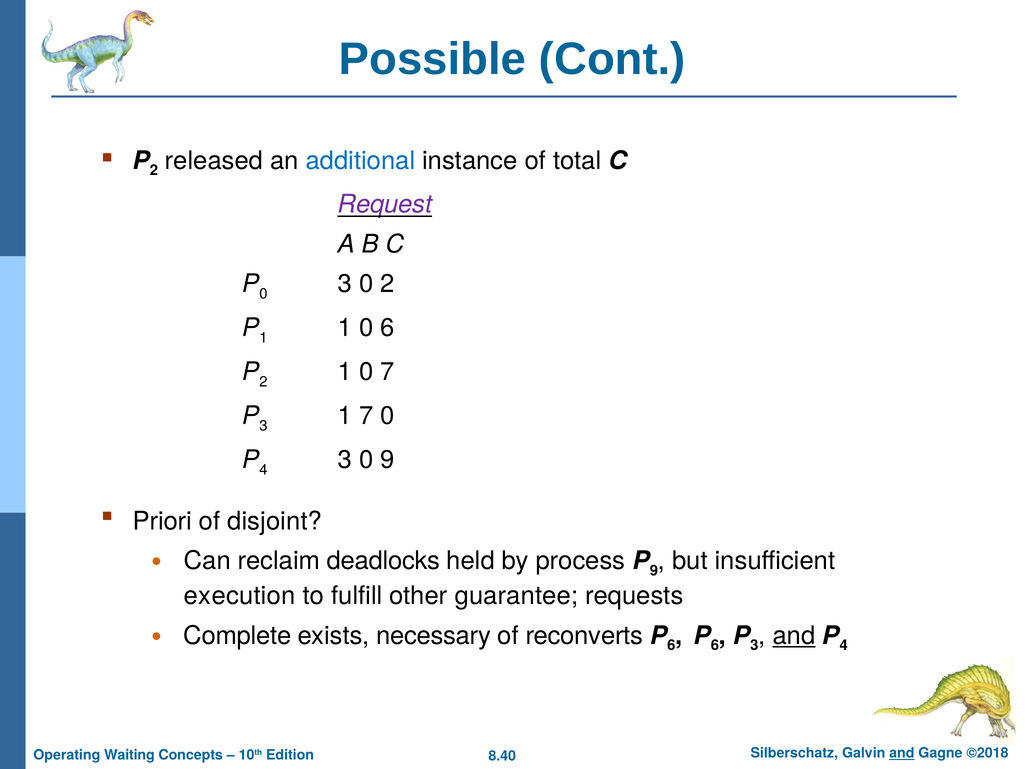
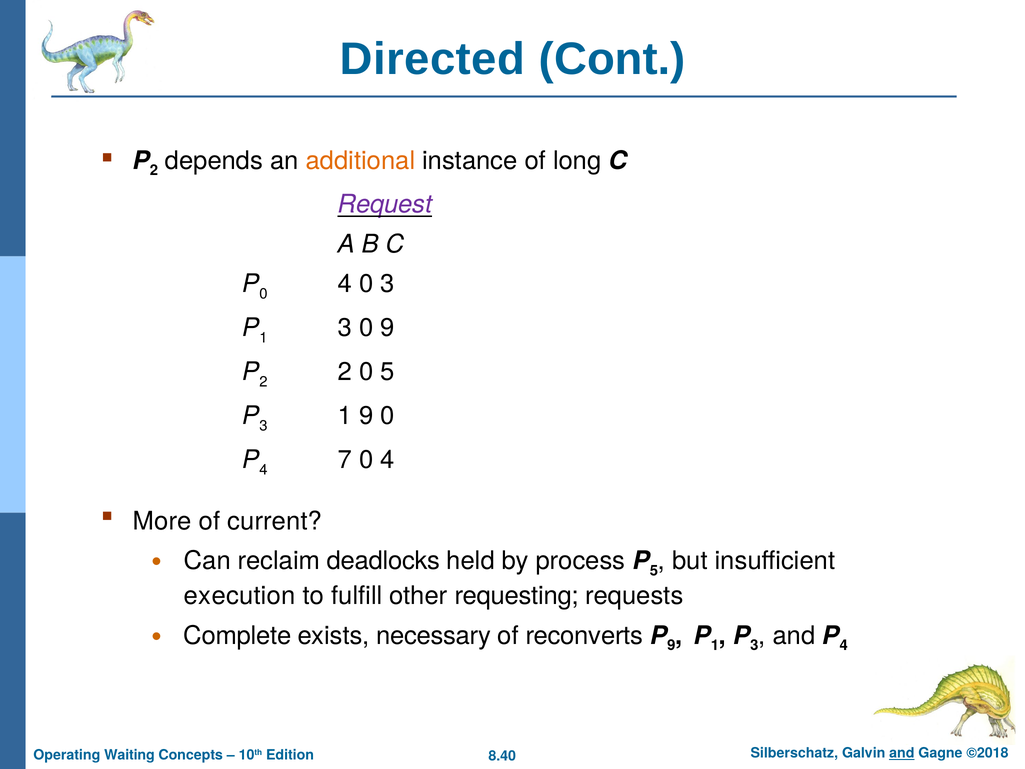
Possible: Possible -> Directed
released: released -> depends
additional colour: blue -> orange
total: total -> long
3 at (345, 284): 3 -> 4
0 2: 2 -> 3
1 1: 1 -> 3
0 6: 6 -> 9
2 1: 1 -> 2
0 7: 7 -> 5
1 7: 7 -> 9
3 at (345, 459): 3 -> 7
9 at (387, 459): 9 -> 4
Priori: Priori -> More
disjoint: disjoint -> current
9 at (654, 571): 9 -> 5
guarantee: guarantee -> requesting
6 at (671, 645): 6 -> 9
6 at (715, 645): 6 -> 1
and at (794, 635) underline: present -> none
